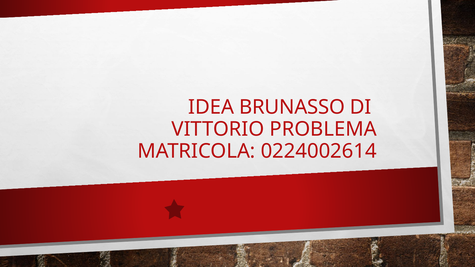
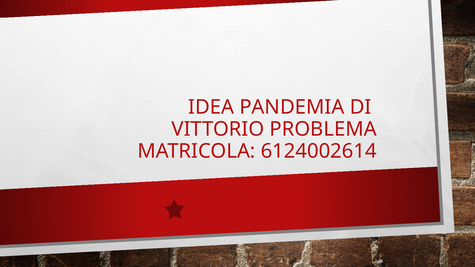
BRUNASSO: BRUNASSO -> PANDEMIA
0224002614: 0224002614 -> 6124002614
